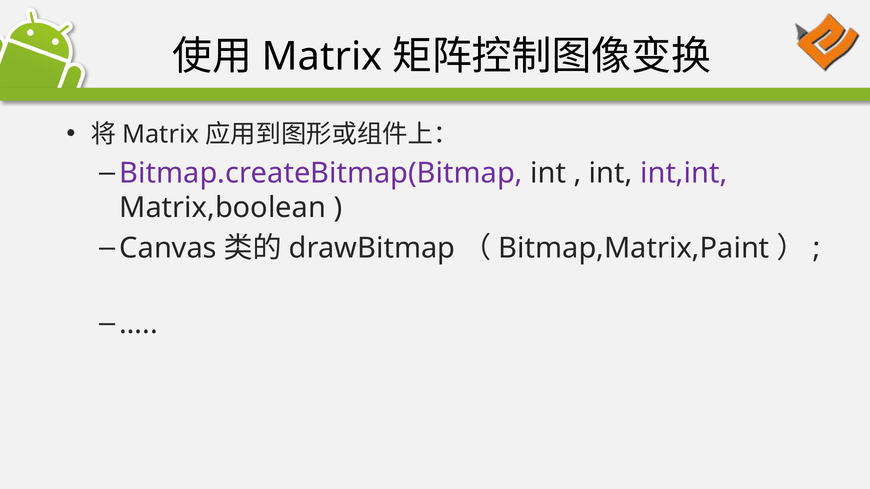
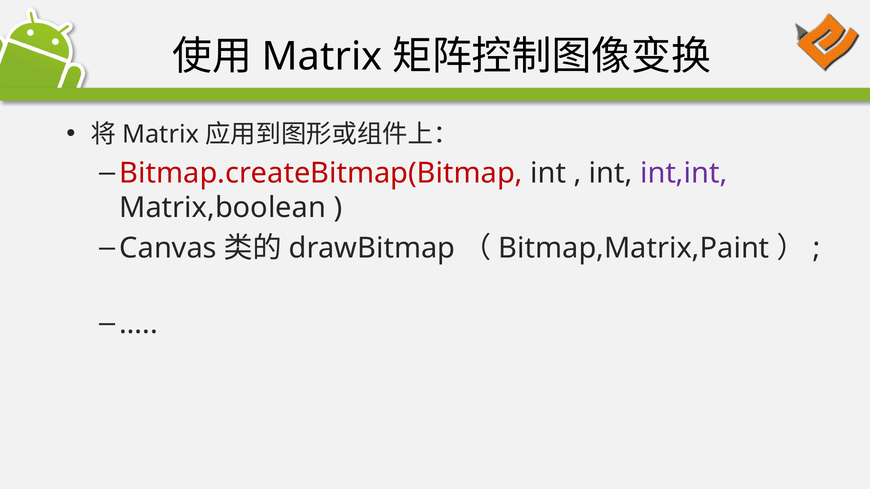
Bitmap.createBitmap(Bitmap colour: purple -> red
